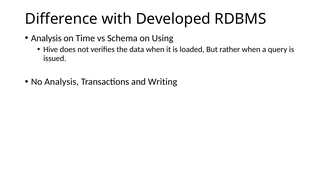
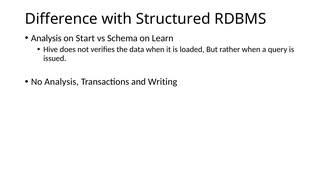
Developed: Developed -> Structured
Time: Time -> Start
Using: Using -> Learn
